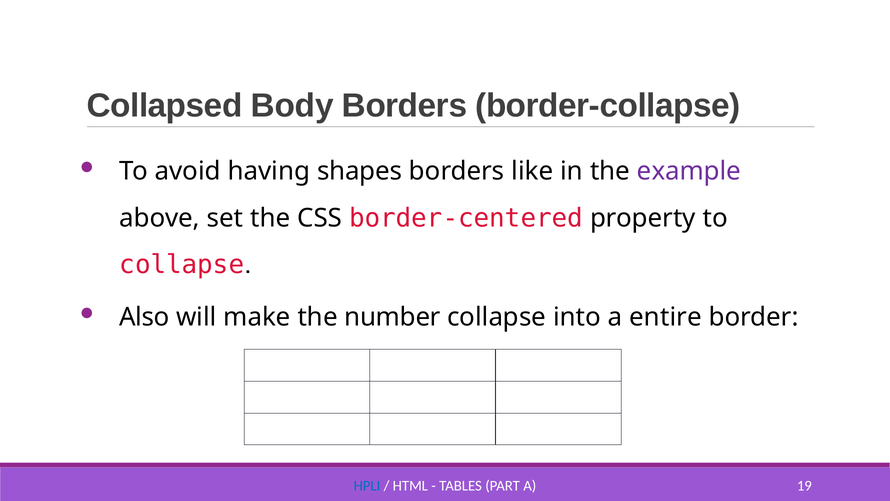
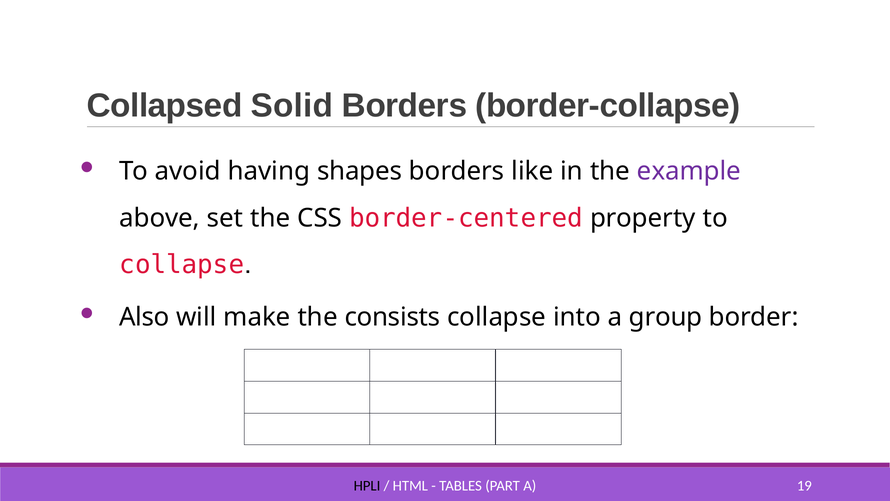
Body: Body -> Solid
number: number -> consists
entire: entire -> group
HPLI colour: blue -> black
